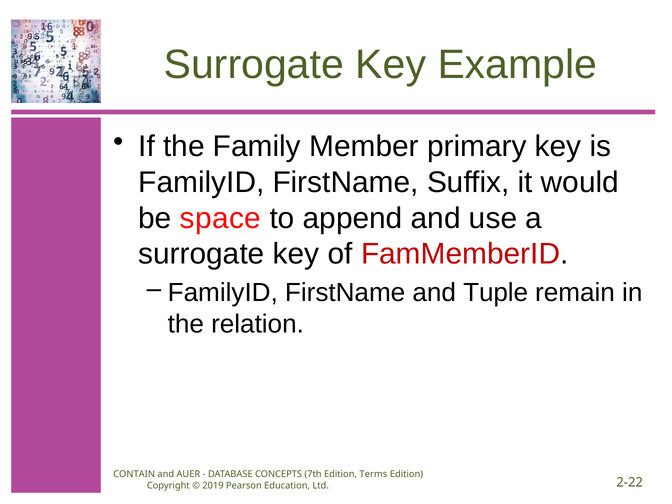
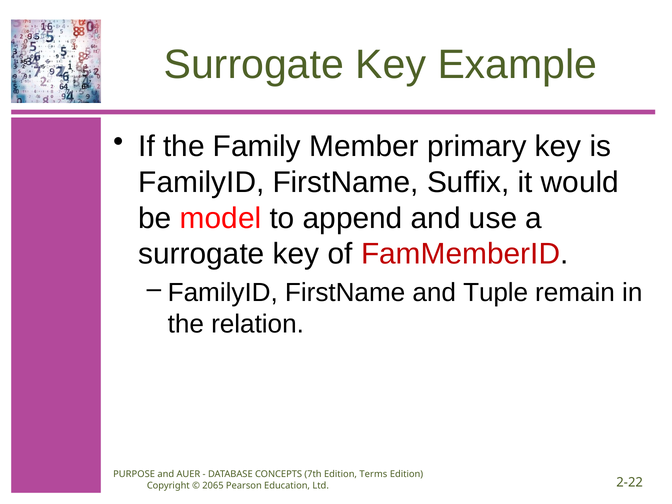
space: space -> model
CONTAIN: CONTAIN -> PURPOSE
2019: 2019 -> 2065
